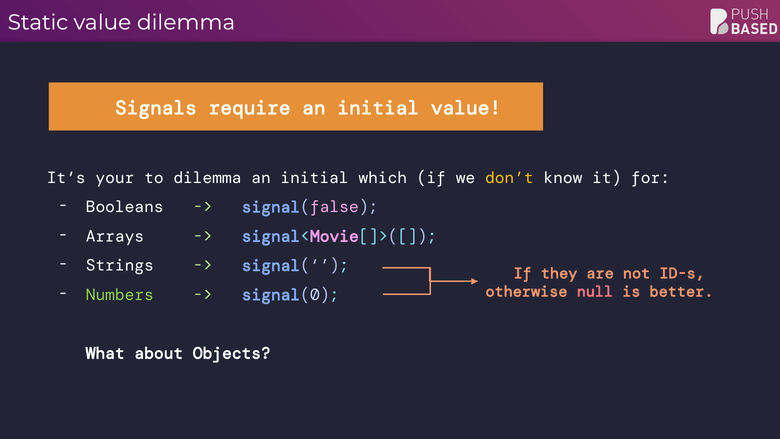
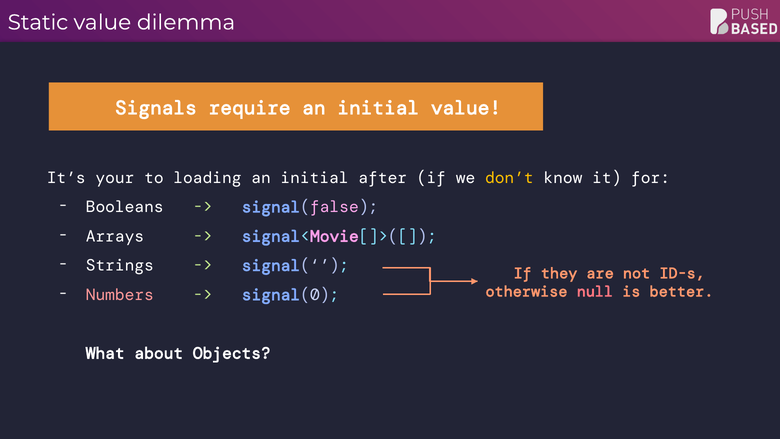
to dilemma: dilemma -> loading
which: which -> after
Numbers colour: light green -> pink
